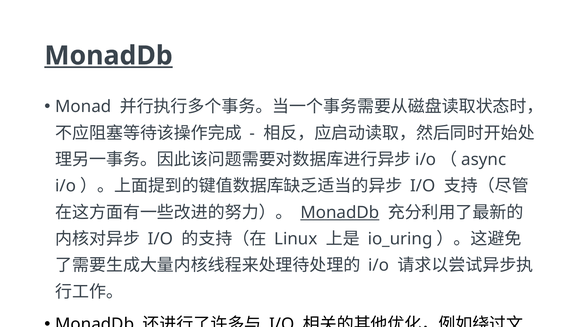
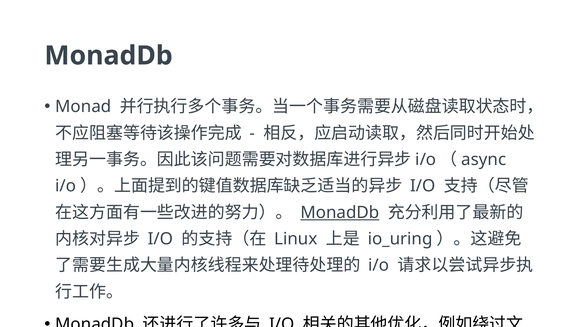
MonadDb at (109, 56) underline: present -> none
